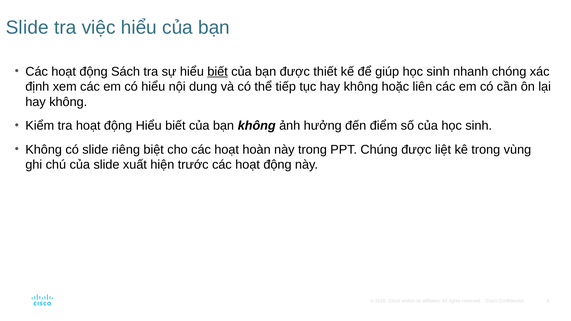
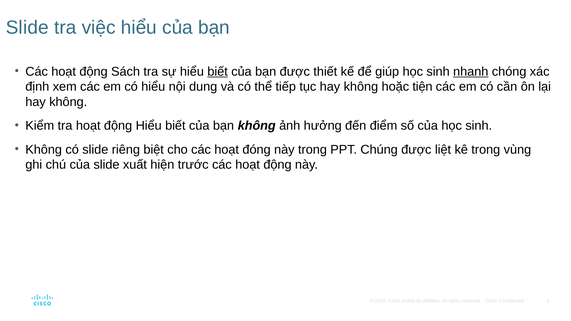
nhanh underline: none -> present
liên: liên -> tiện
hoàn: hoàn -> đóng
